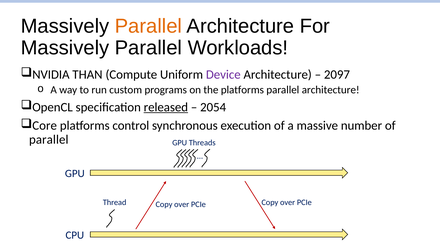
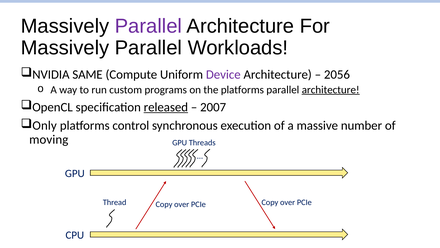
Parallel at (148, 26) colour: orange -> purple
THAN: THAN -> SAME
2097: 2097 -> 2056
architecture at (331, 90) underline: none -> present
2054: 2054 -> 2007
Core: Core -> Only
parallel at (49, 139): parallel -> moving
